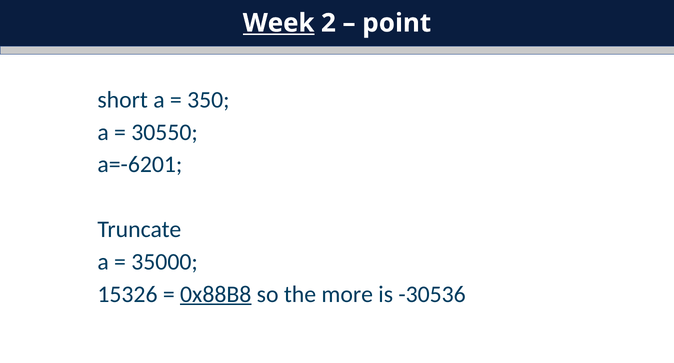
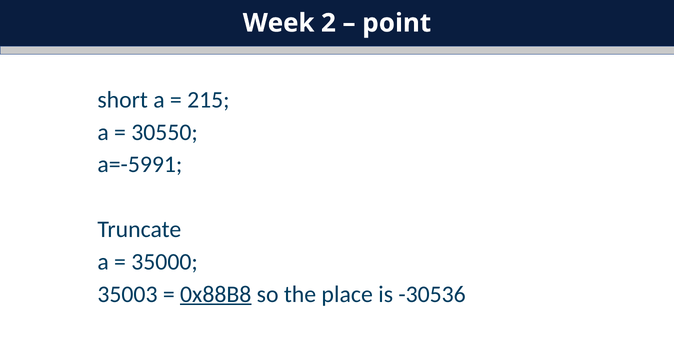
Week underline: present -> none
350: 350 -> 215
a=-6201: a=-6201 -> a=-5991
15326: 15326 -> 35003
more: more -> place
